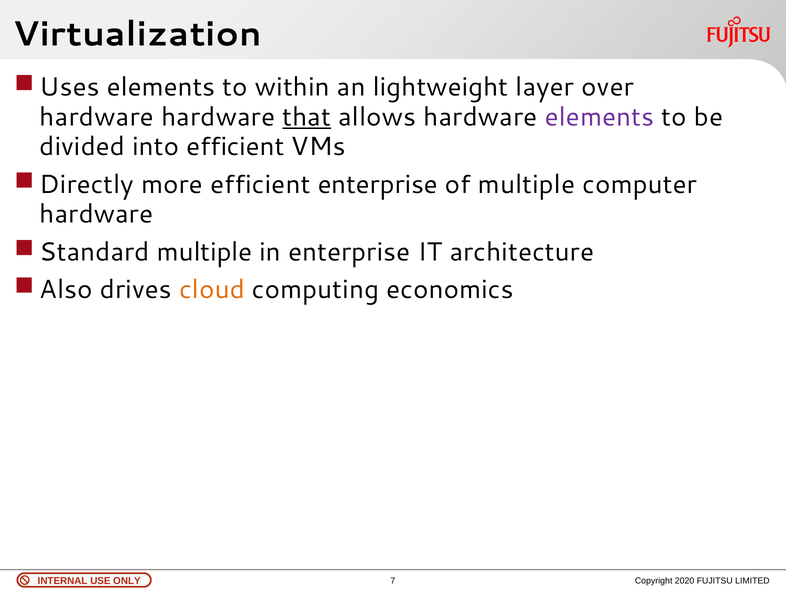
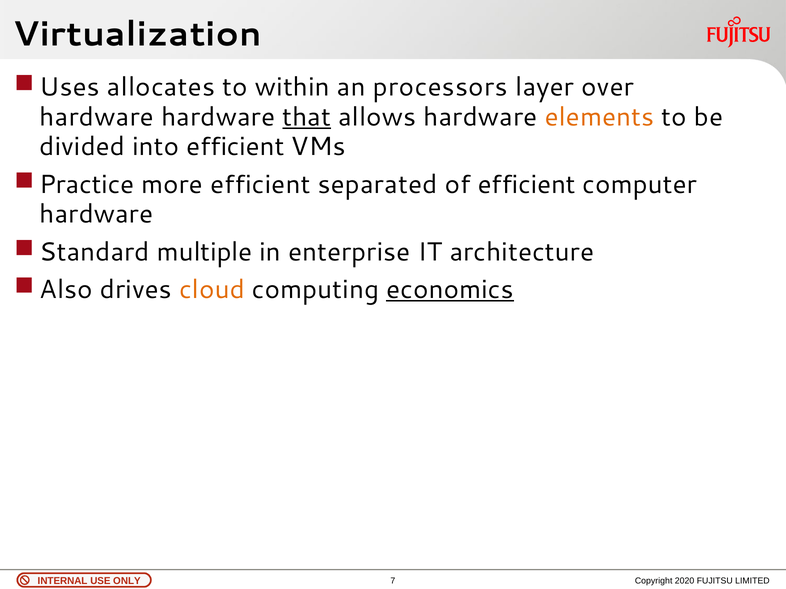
Uses elements: elements -> allocates
lightweight: lightweight -> processors
elements at (599, 117) colour: purple -> orange
Directly: Directly -> Practice
efficient enterprise: enterprise -> separated
of multiple: multiple -> efficient
economics underline: none -> present
